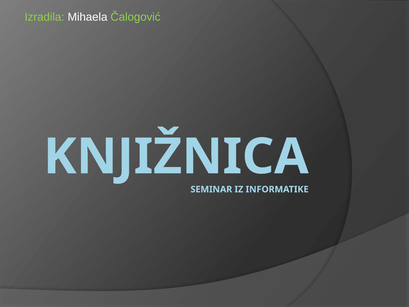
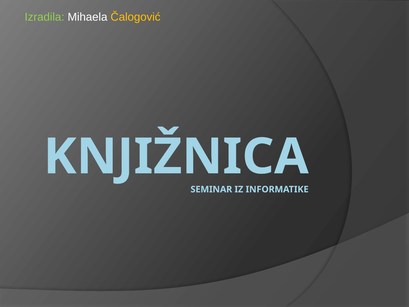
Čalogović colour: light green -> yellow
